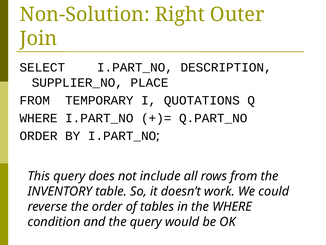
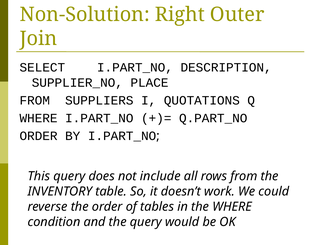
TEMPORARY: TEMPORARY -> SUPPLIERS
